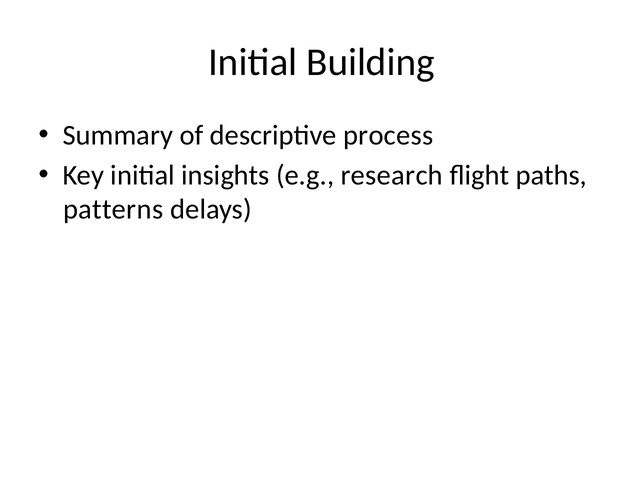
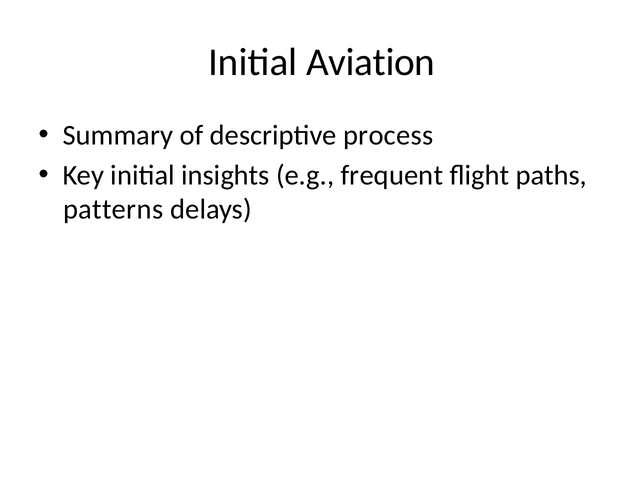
Building: Building -> Aviation
research: research -> frequent
